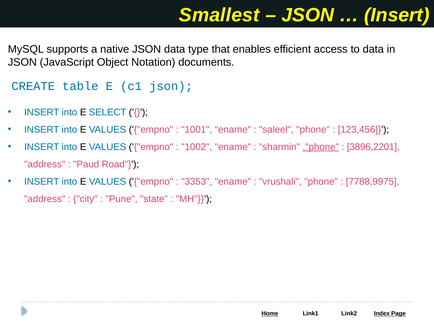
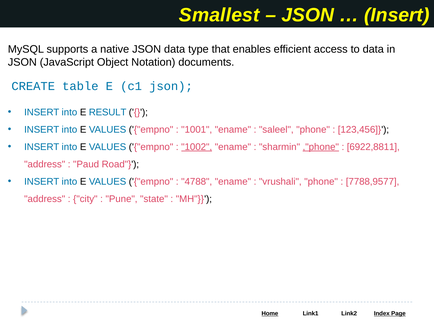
SELECT: SELECT -> RESULT
1002 underline: none -> present
3896,2201: 3896,2201 -> 6922,8811
3353: 3353 -> 4788
7788,9975: 7788,9975 -> 7788,9577
